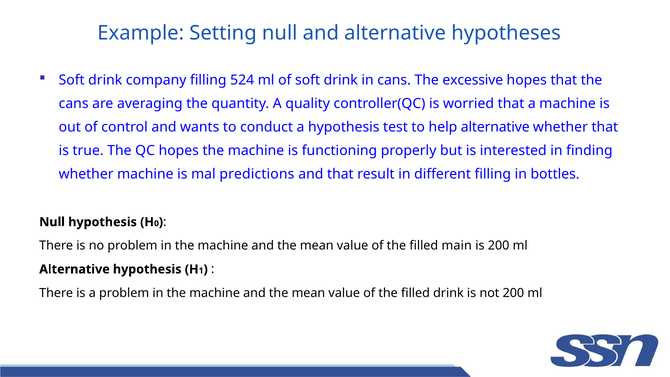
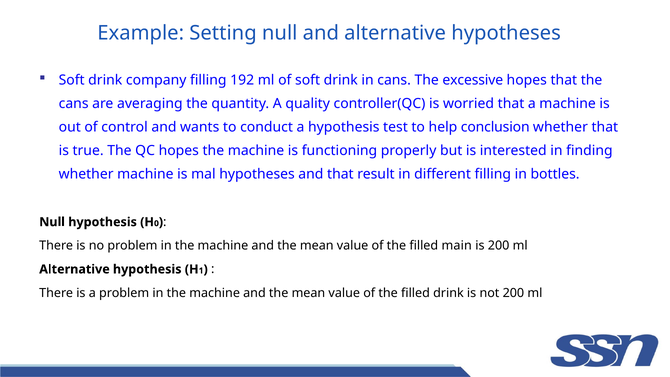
524: 524 -> 192
help alternative: alternative -> conclusion
mal predictions: predictions -> hypotheses
